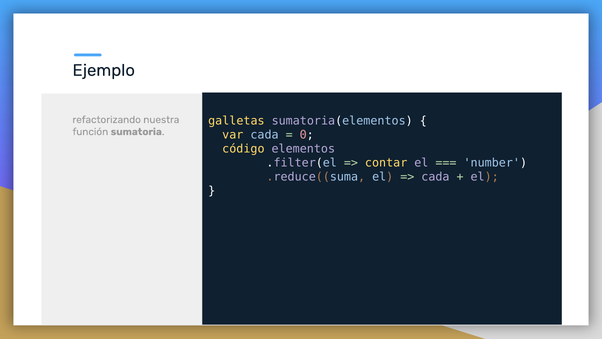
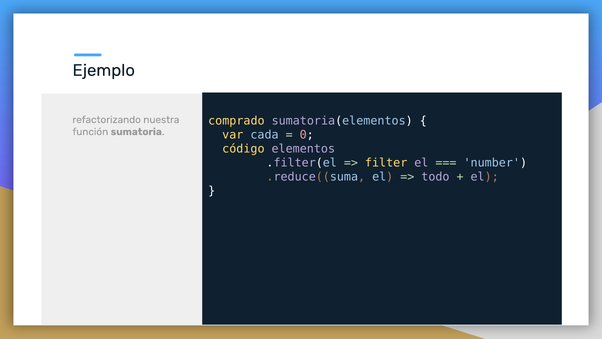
galletas: galletas -> comprado
contar: contar -> filter
cada at (435, 177): cada -> todo
